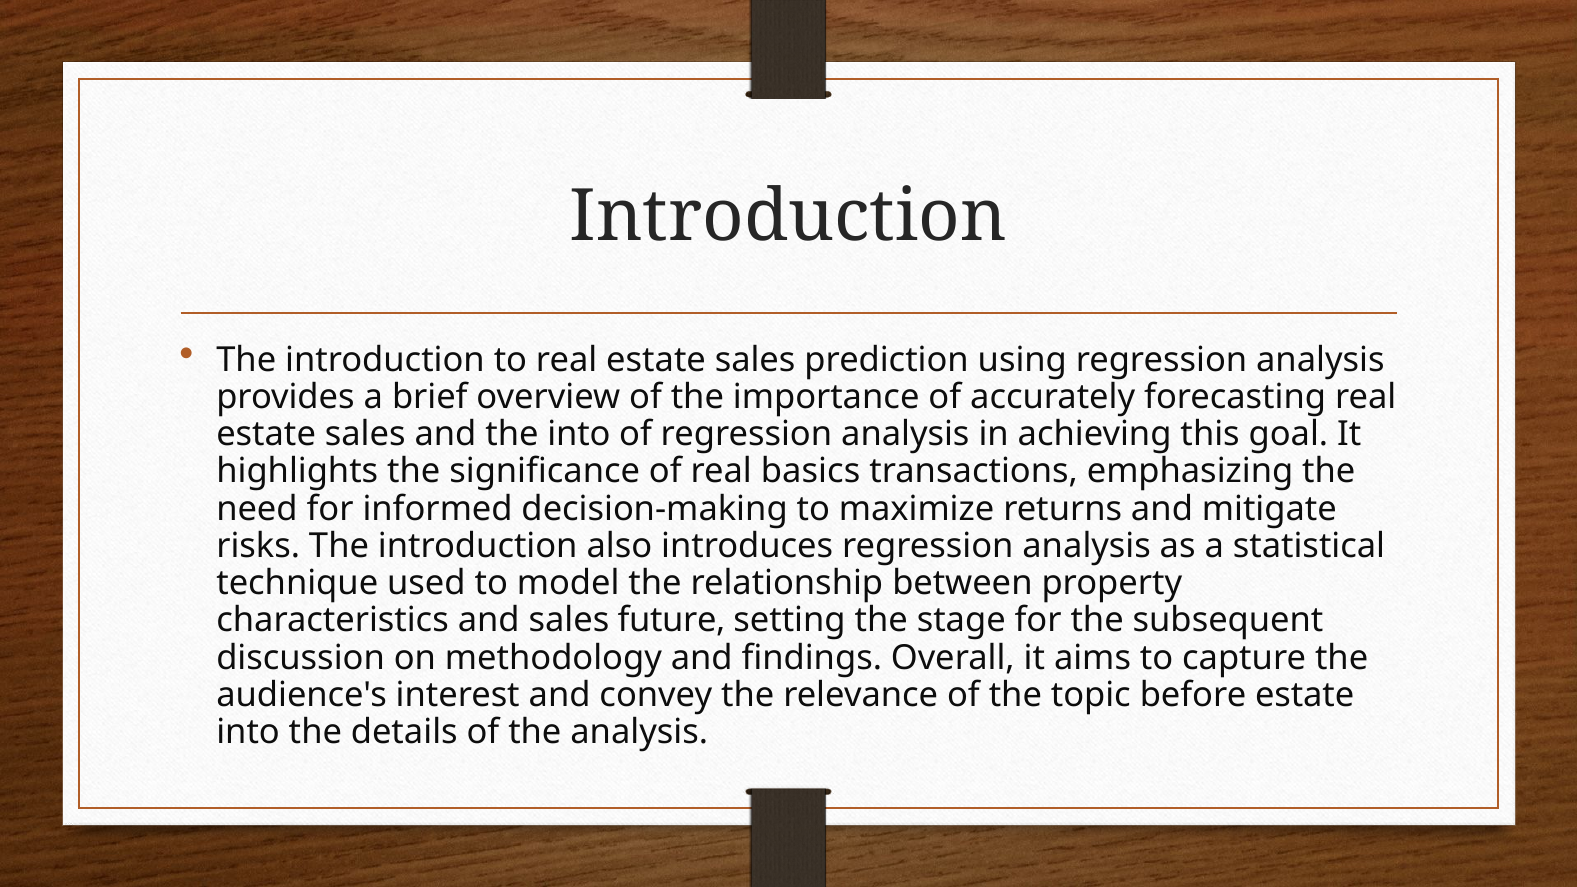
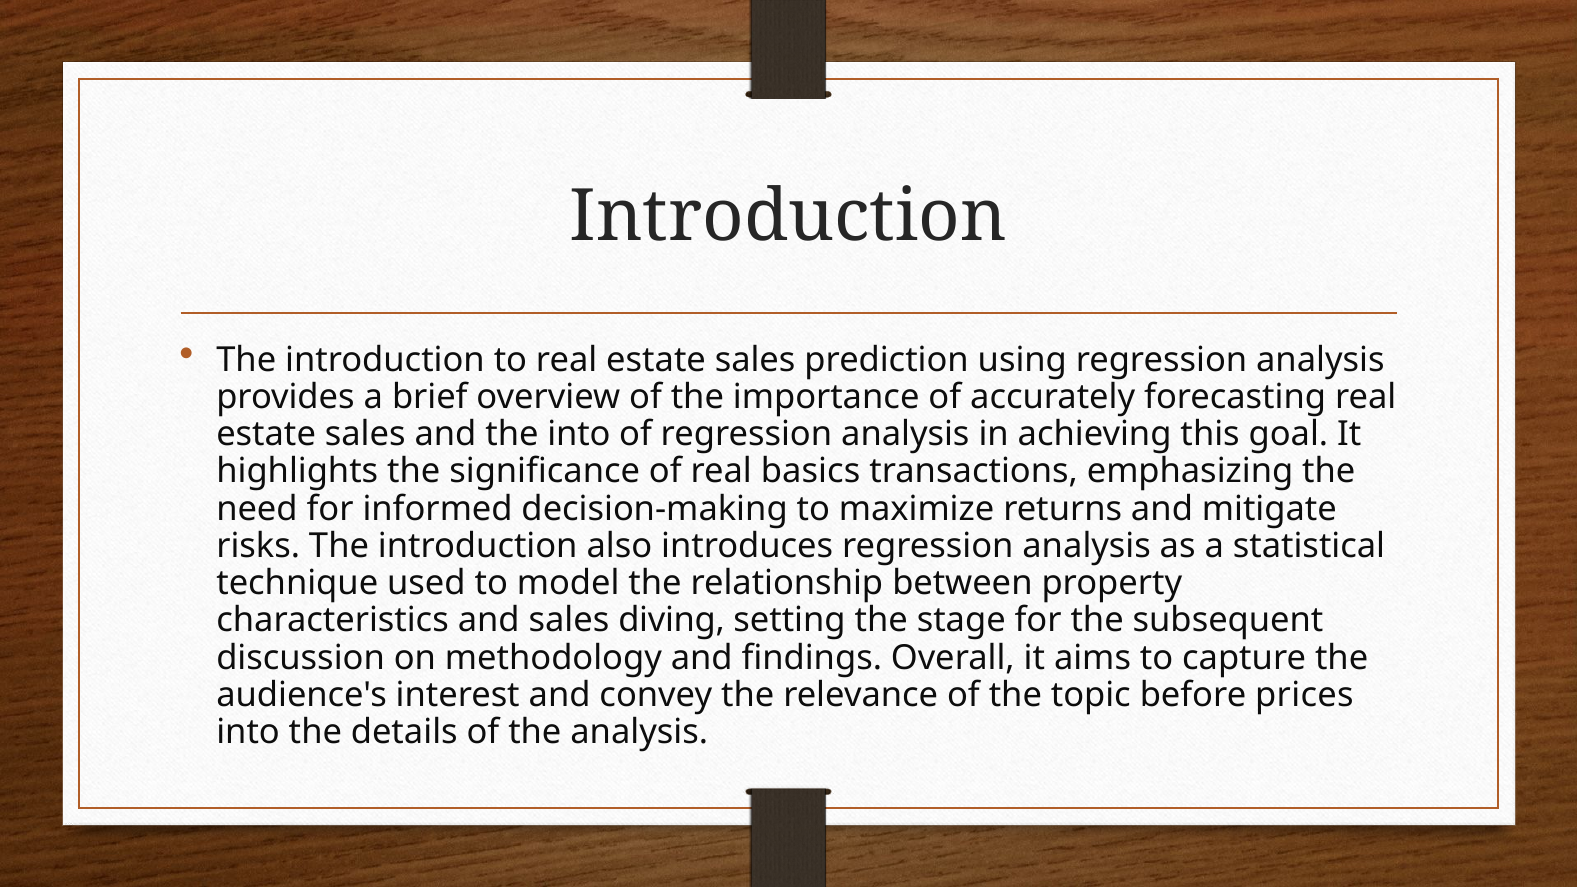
future: future -> diving
before estate: estate -> prices
